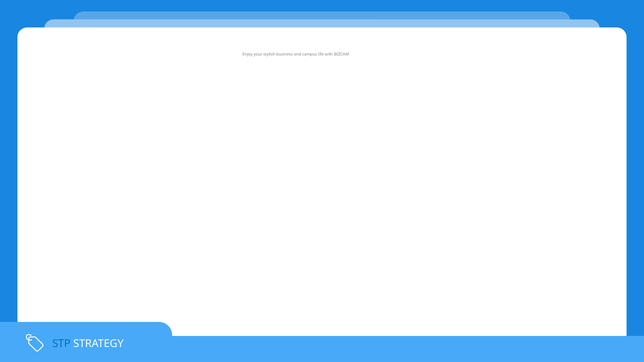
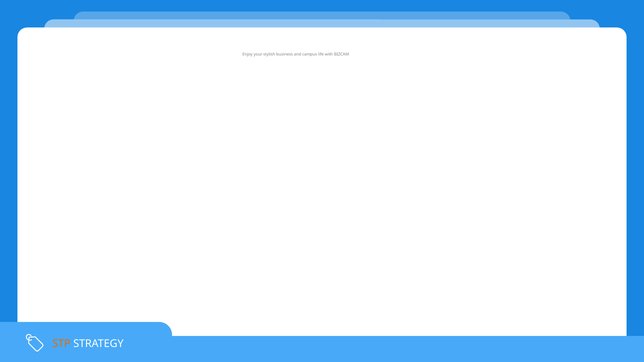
STP colour: blue -> orange
